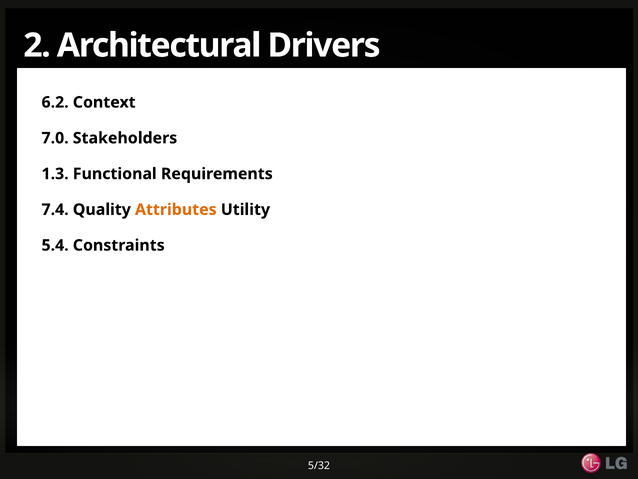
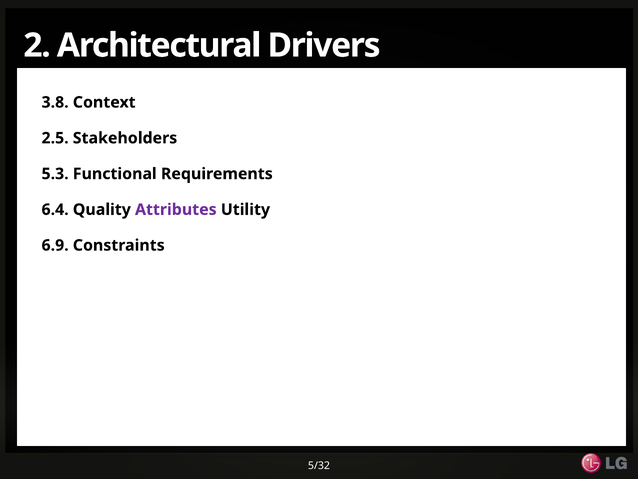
6.2: 6.2 -> 3.8
7.0: 7.0 -> 2.5
1.3: 1.3 -> 5.3
7.4: 7.4 -> 6.4
Attributes colour: orange -> purple
5.4: 5.4 -> 6.9
